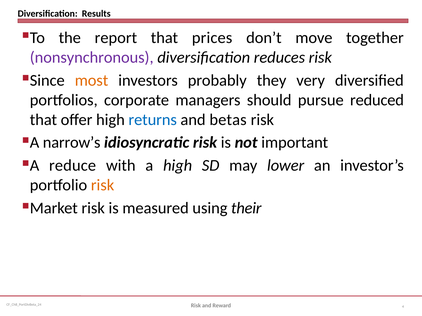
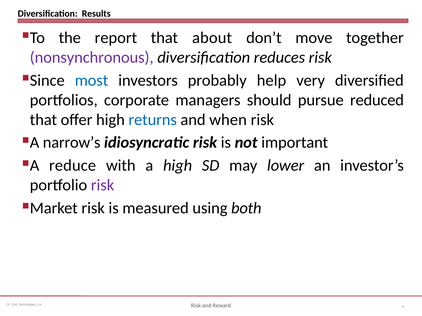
prices: prices -> about
most colour: orange -> blue
they: they -> help
betas: betas -> when
risk at (103, 185) colour: orange -> purple
their: their -> both
